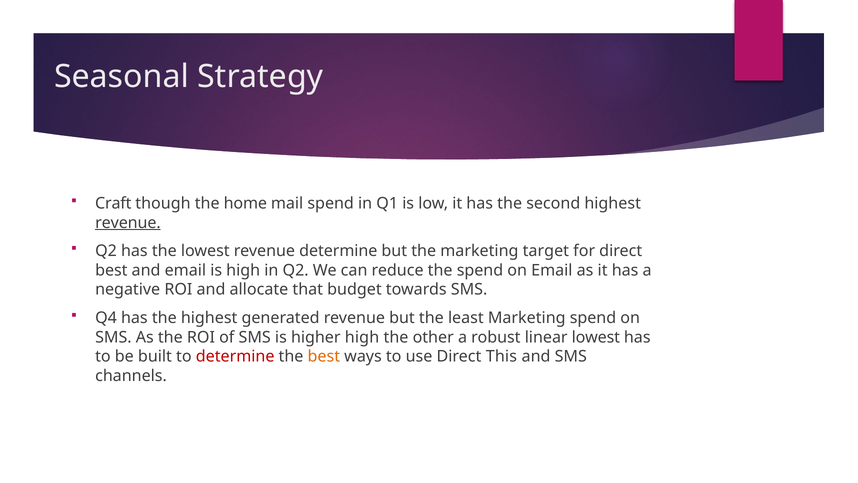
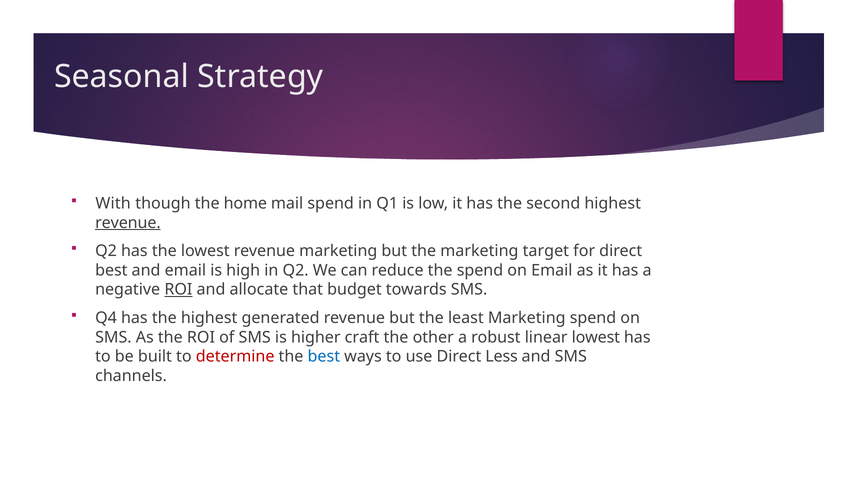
Craft: Craft -> With
revenue determine: determine -> marketing
ROI at (178, 289) underline: none -> present
higher high: high -> craft
best at (324, 356) colour: orange -> blue
This: This -> Less
